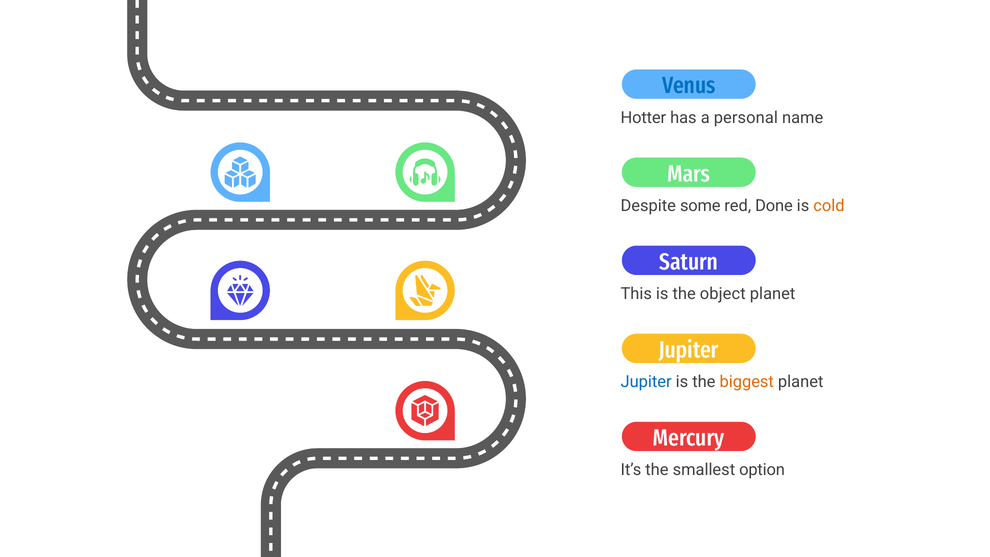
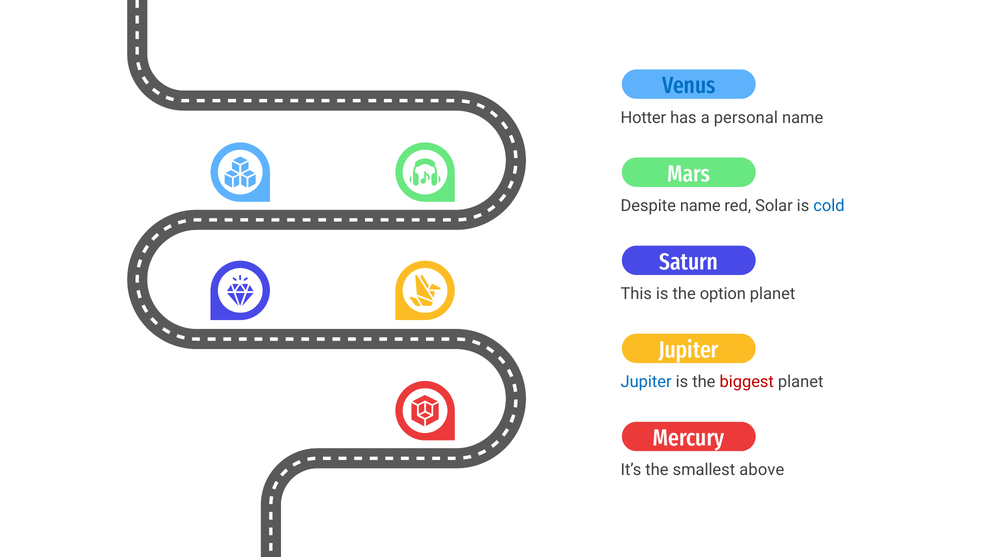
Despite some: some -> name
Done: Done -> Solar
cold colour: orange -> blue
object: object -> option
biggest colour: orange -> red
option: option -> above
